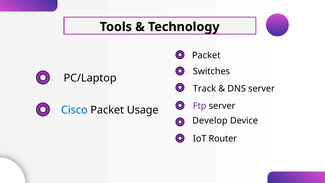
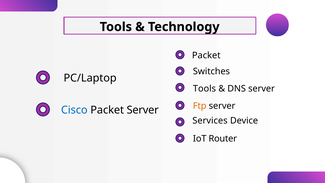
Track at (204, 89): Track -> Tools
Ftp colour: purple -> orange
Packet Usage: Usage -> Server
Develop: Develop -> Services
